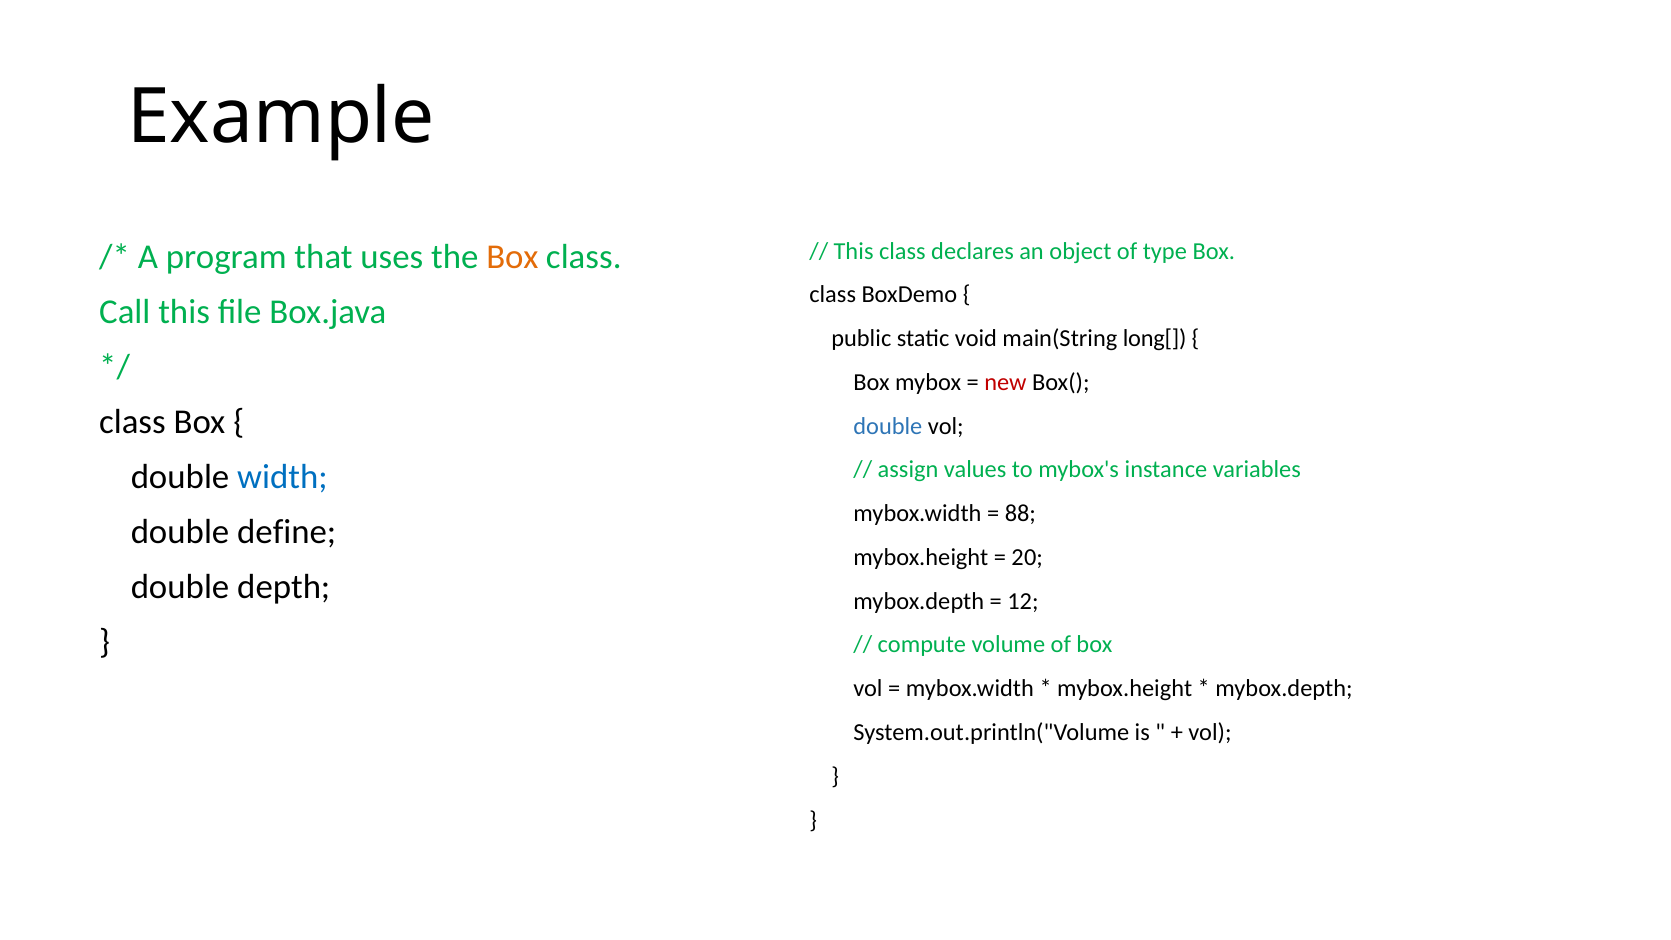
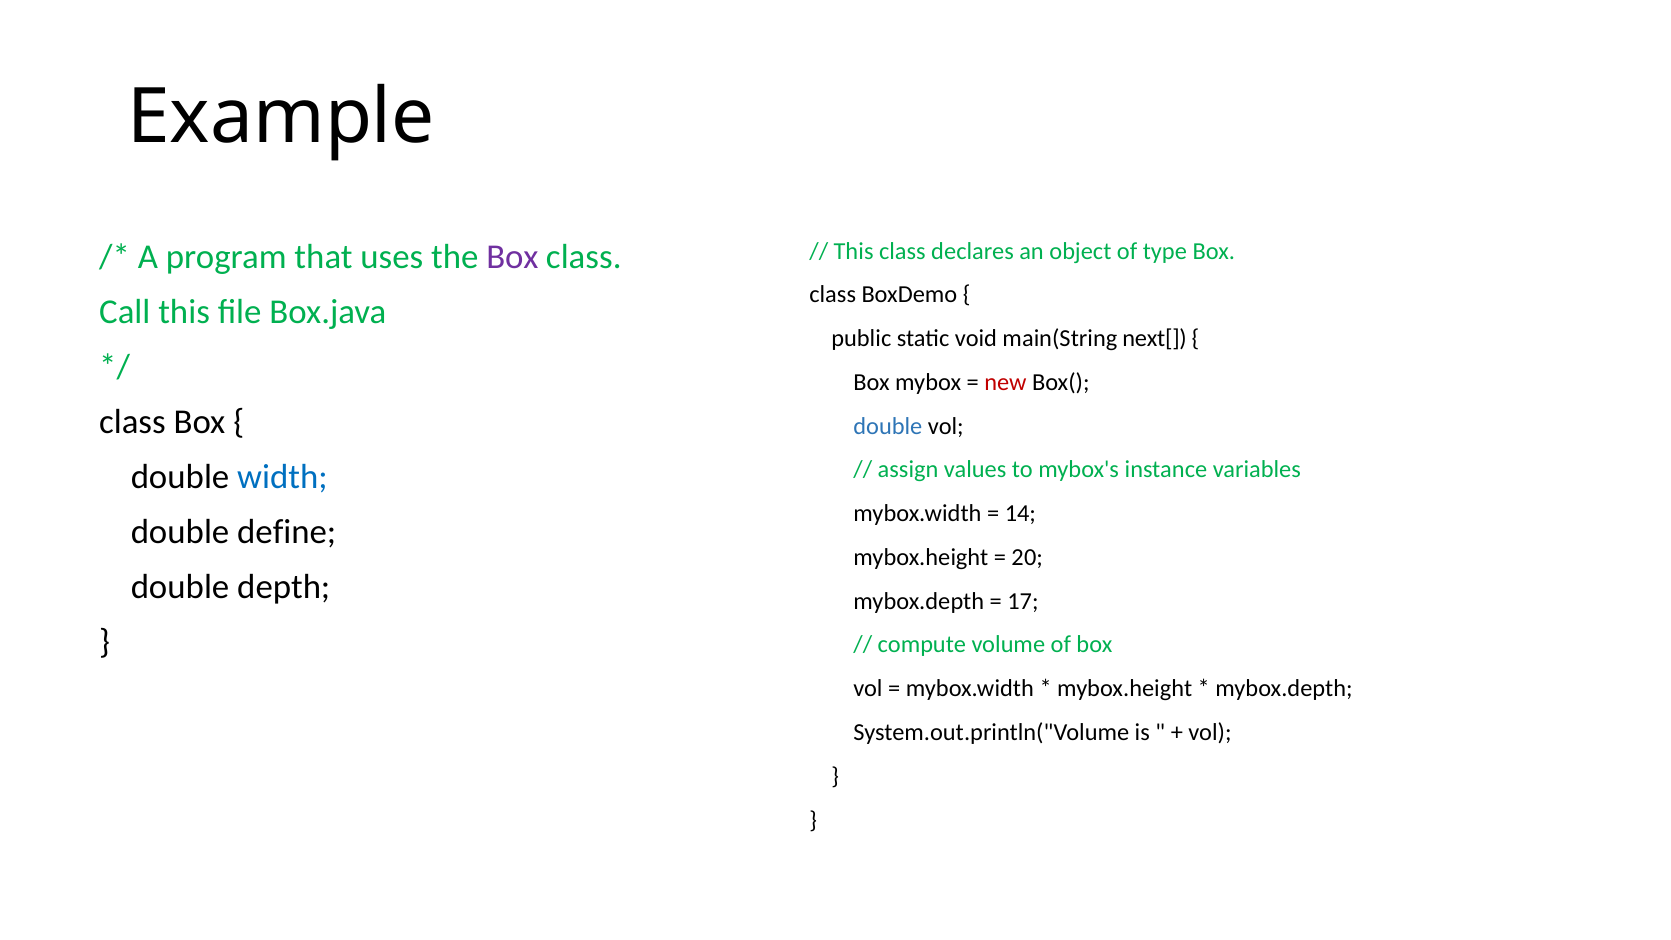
Box at (512, 257) colour: orange -> purple
long[: long[ -> next[
88: 88 -> 14
12: 12 -> 17
